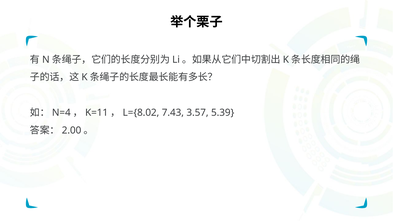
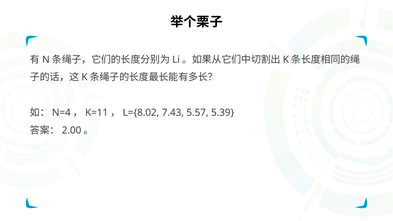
3.57: 3.57 -> 5.57
